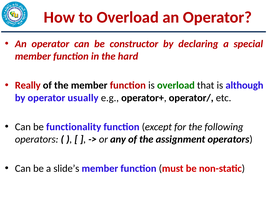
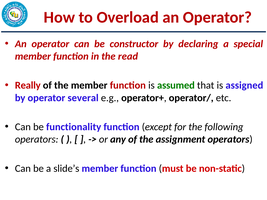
hard: hard -> read
is overload: overload -> assumed
although: although -> assigned
usually: usually -> several
